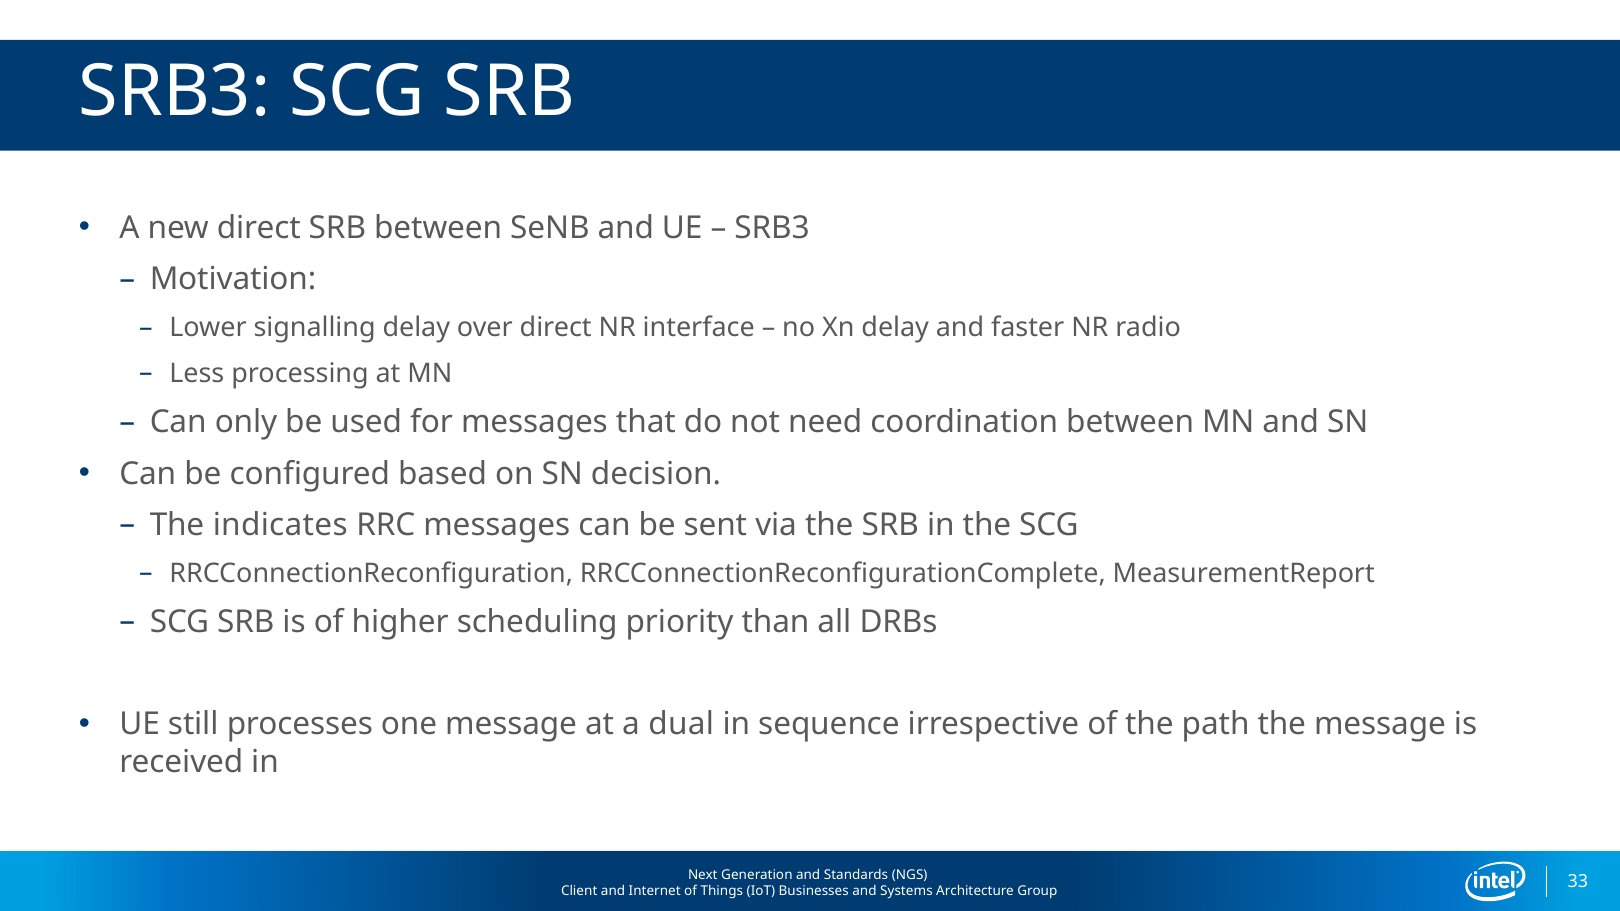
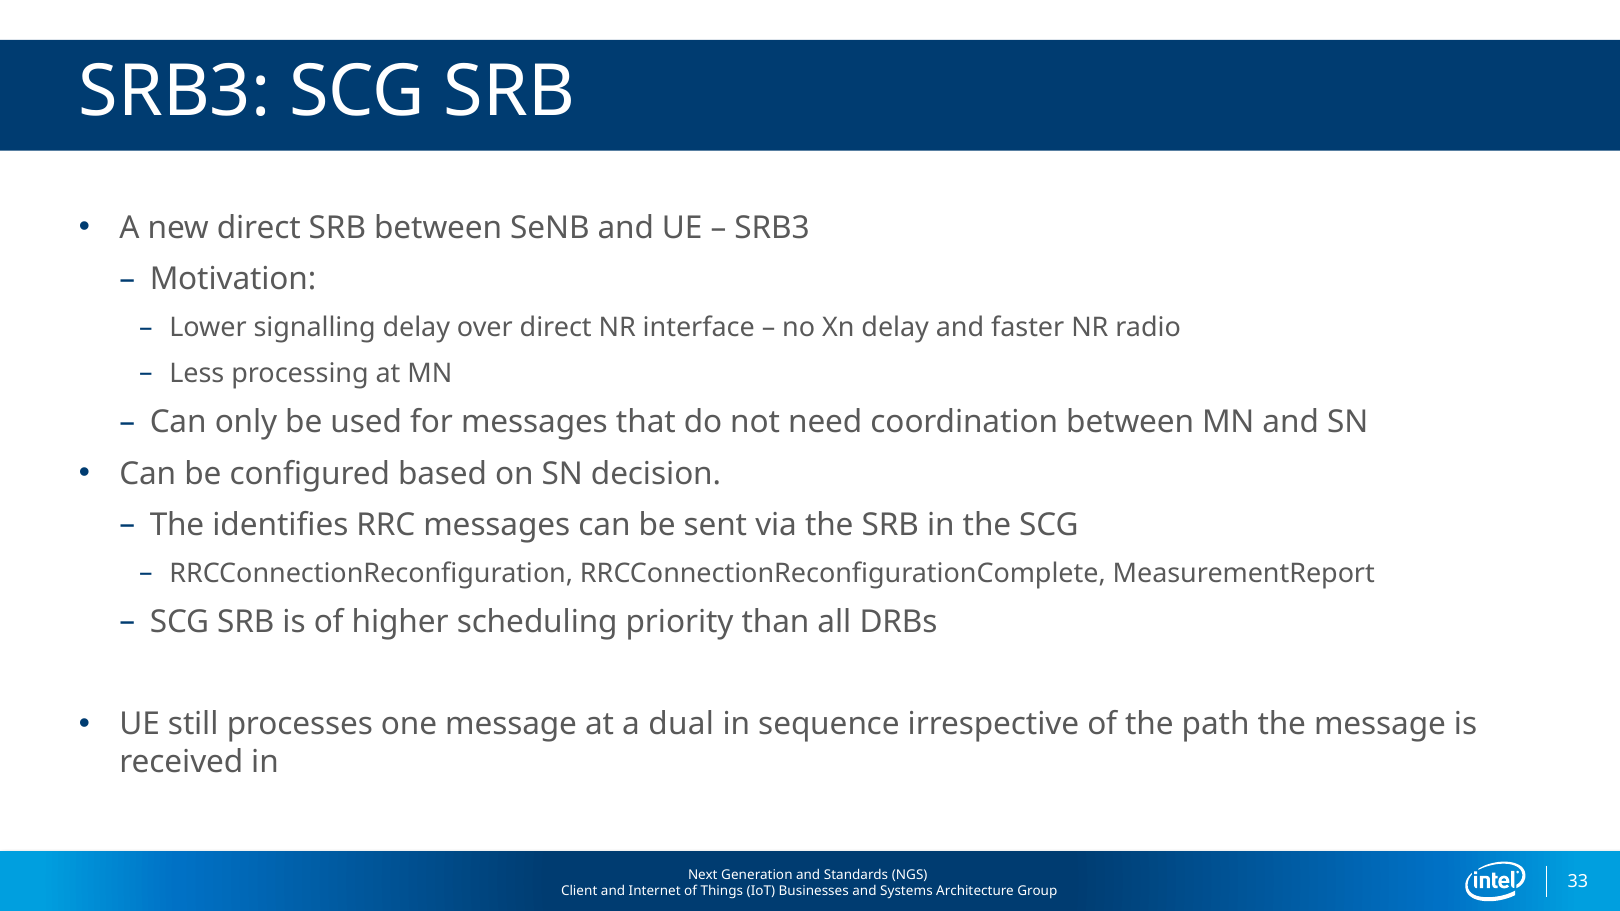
indicates: indicates -> identifies
